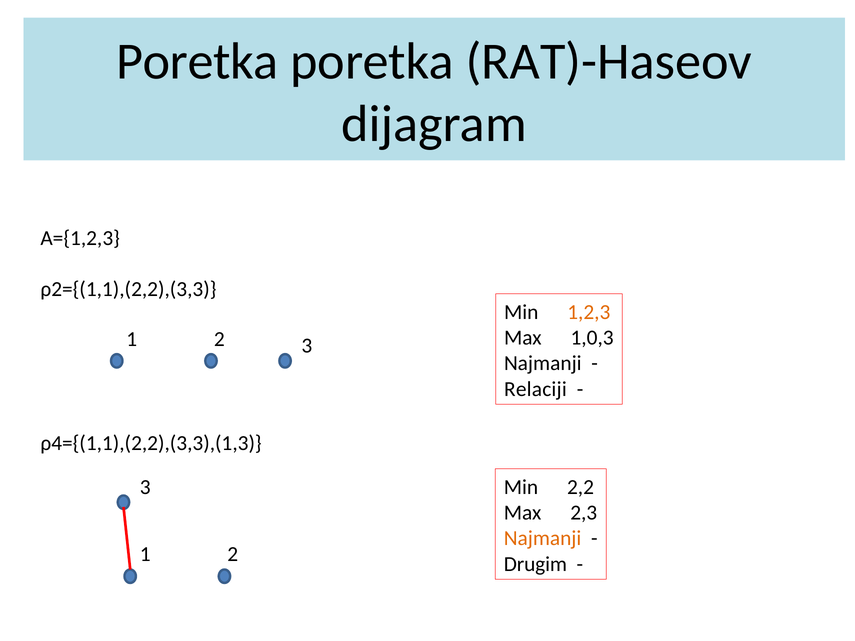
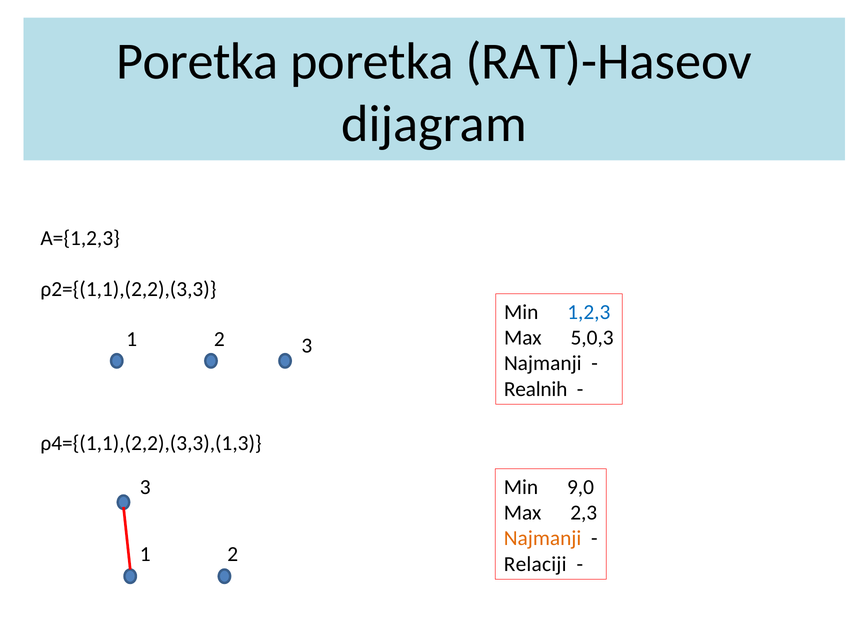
1,2,3 colour: orange -> blue
1,0,3: 1,0,3 -> 5,0,3
Relaciji: Relaciji -> Realnih
2,2: 2,2 -> 9,0
Drugim: Drugim -> Relaciji
